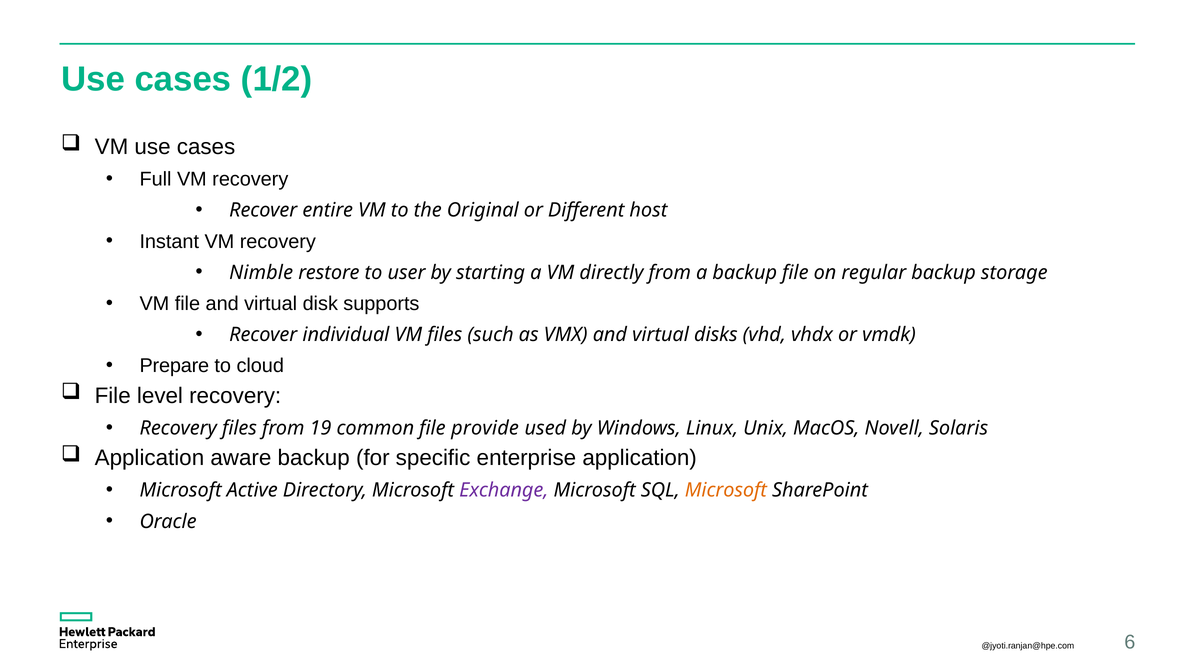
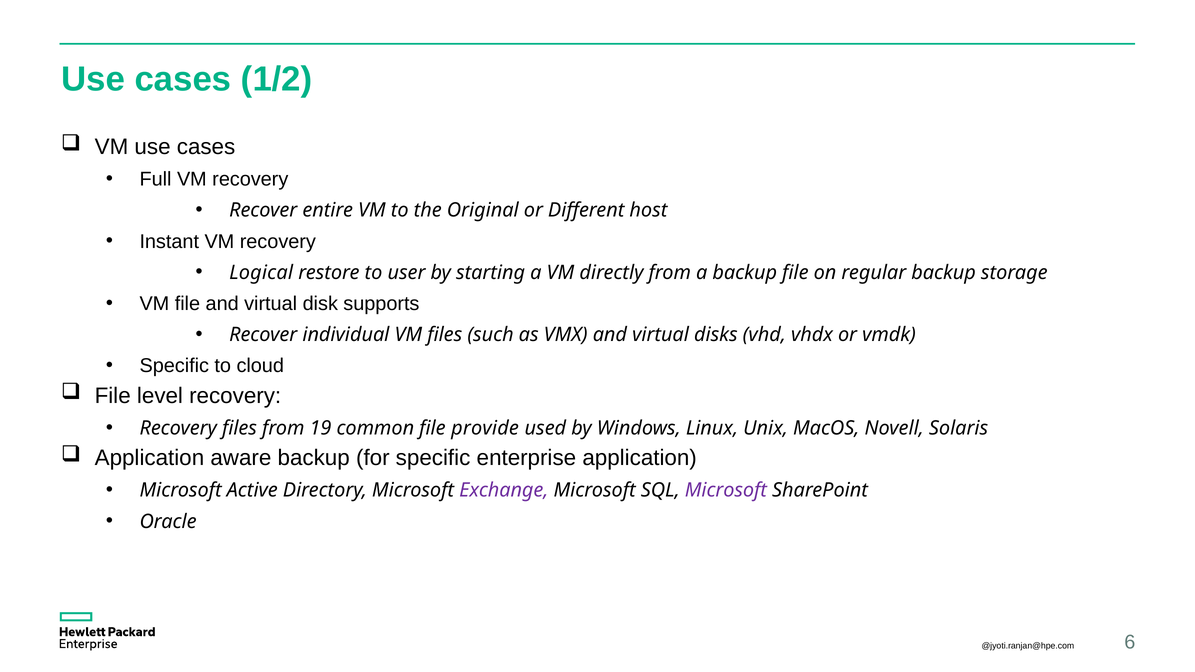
Nimble: Nimble -> Logical
Prepare at (174, 366): Prepare -> Specific
Microsoft at (726, 490) colour: orange -> purple
